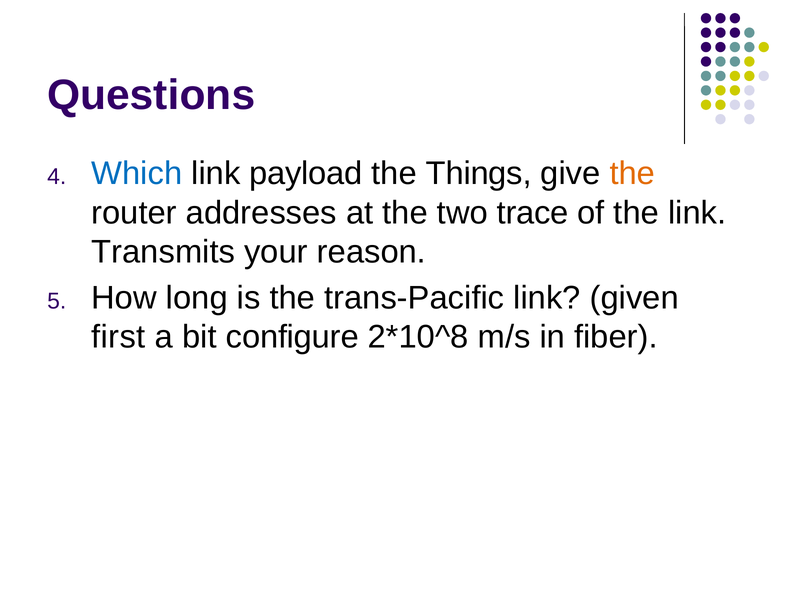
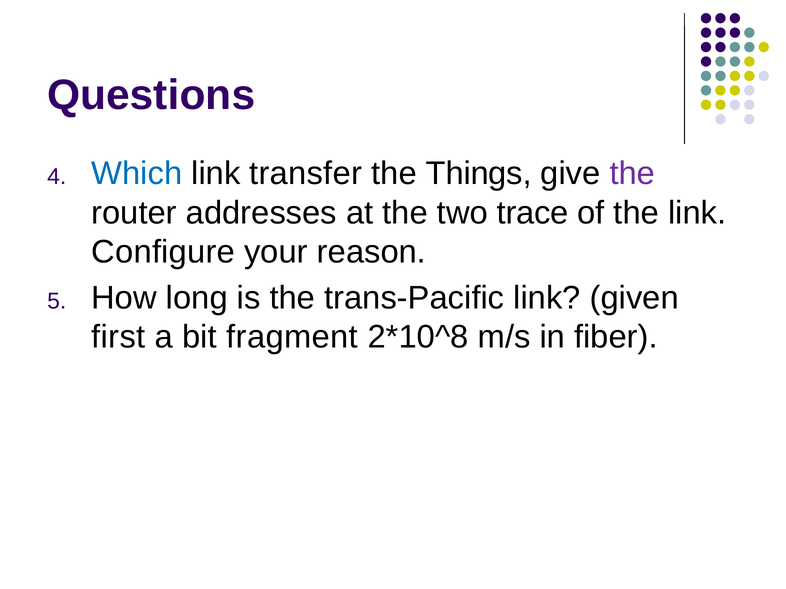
payload: payload -> transfer
the at (632, 174) colour: orange -> purple
Transmits: Transmits -> Configure
configure: configure -> fragment
